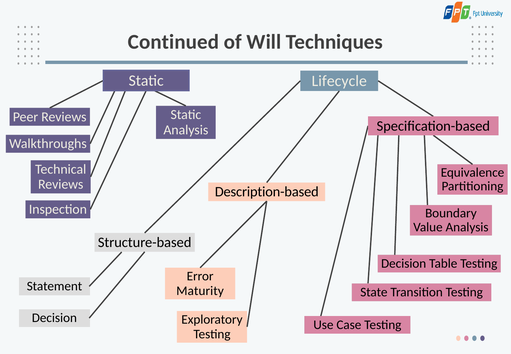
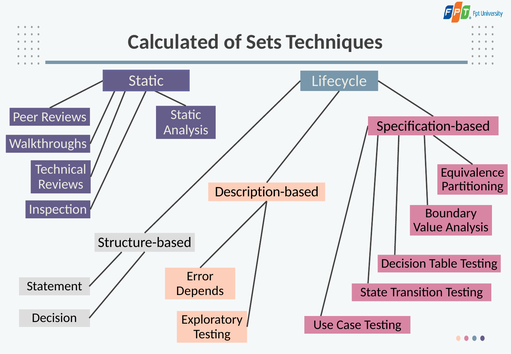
Continued: Continued -> Calculated
Will: Will -> Sets
Maturity: Maturity -> Depends
